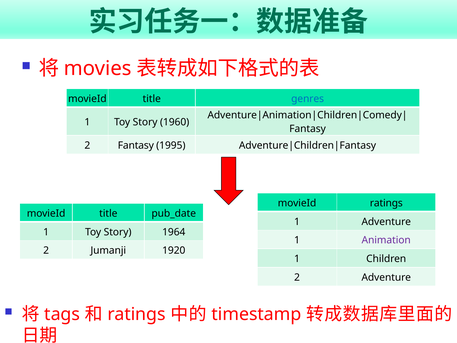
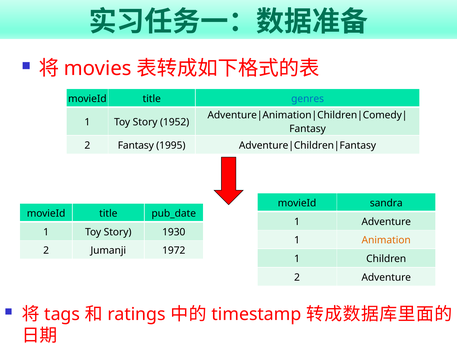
1960: 1960 -> 1952
movieId ratings: ratings -> sandra
1964: 1964 -> 1930
Animation colour: purple -> orange
1920: 1920 -> 1972
